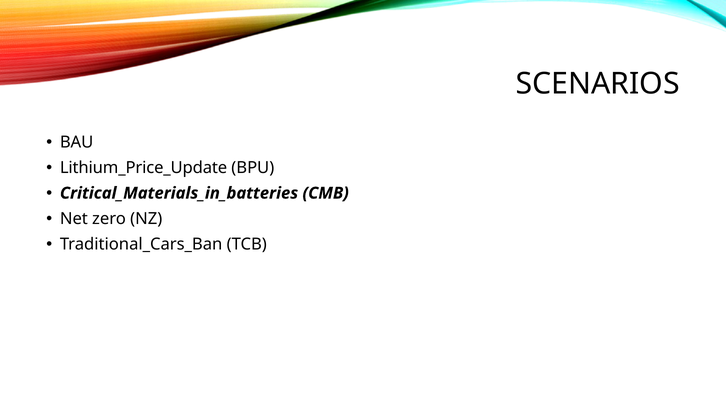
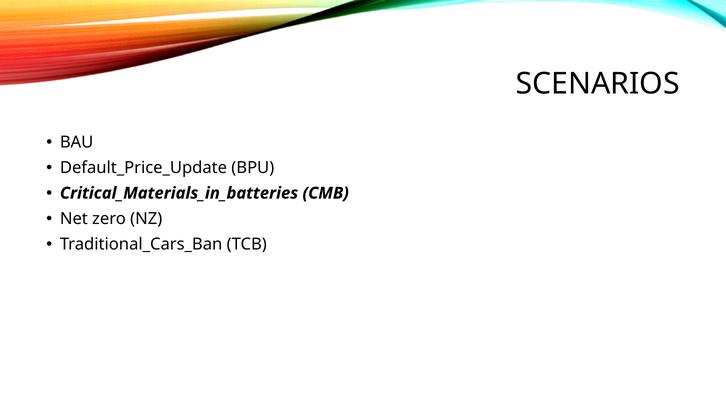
Lithium_Price_Update: Lithium_Price_Update -> Default_Price_Update
